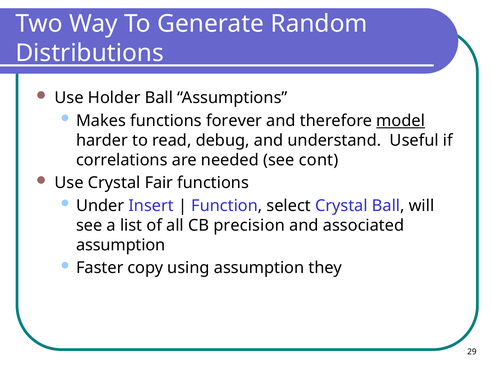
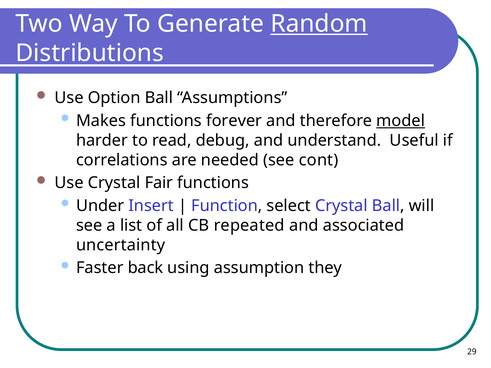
Random underline: none -> present
Holder: Holder -> Option
precision: precision -> repeated
assumption at (121, 245): assumption -> uncertainty
copy: copy -> back
